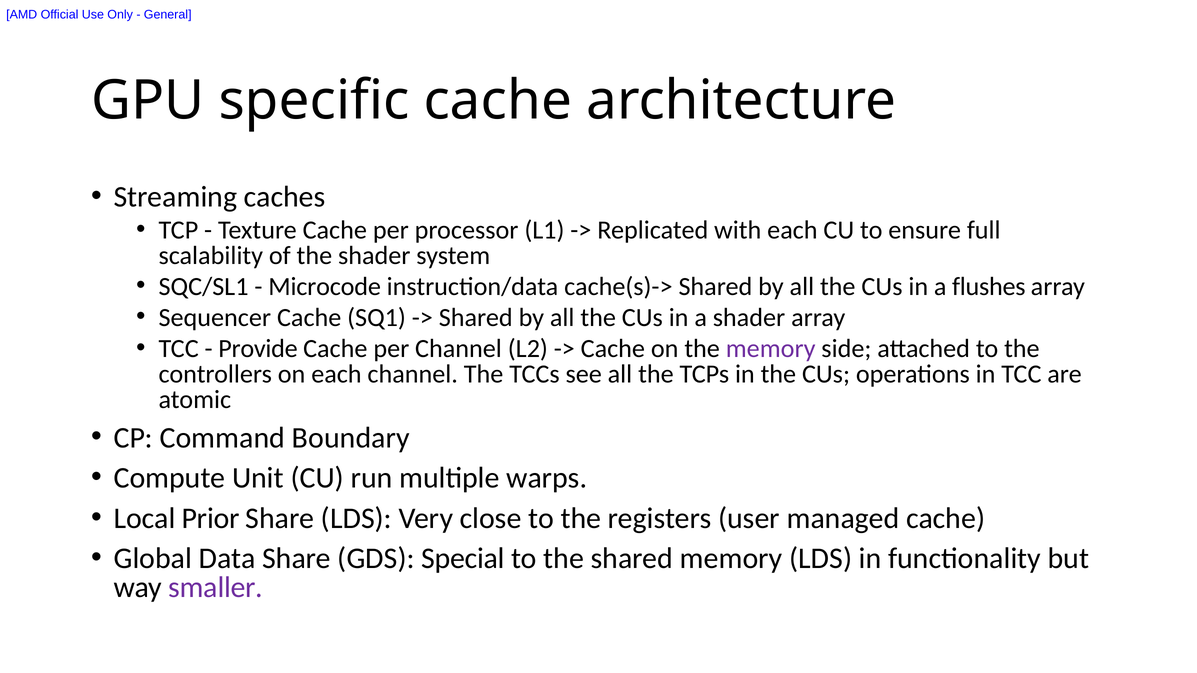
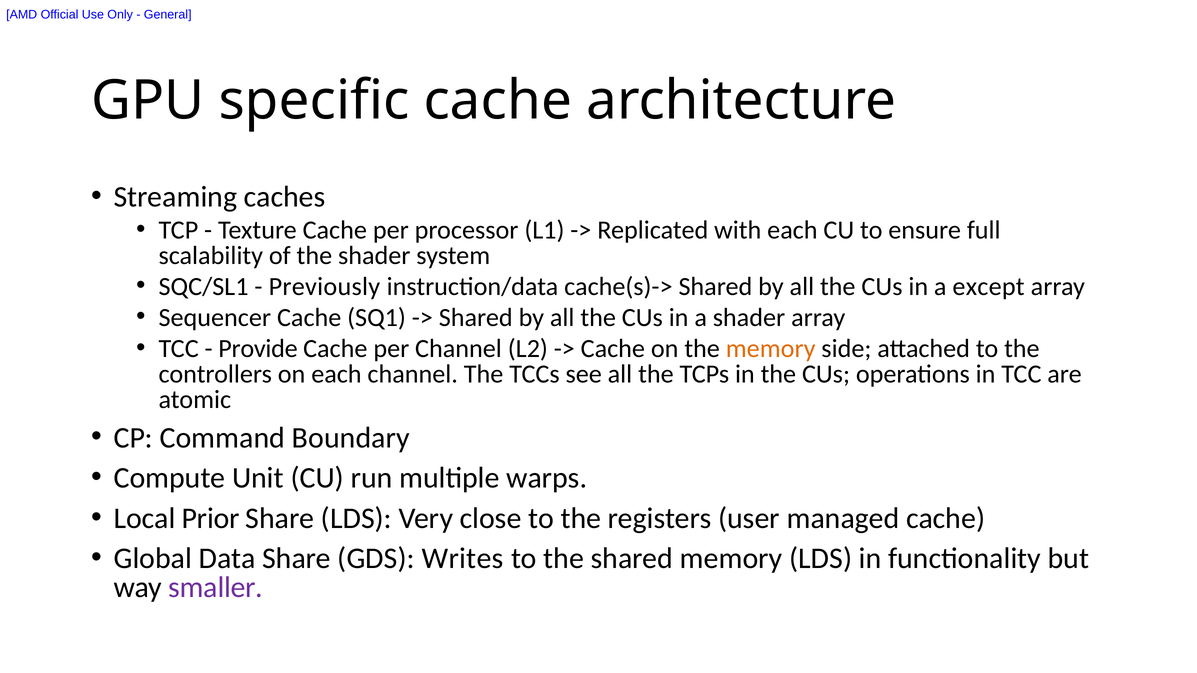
Microcode: Microcode -> Previously
flushes: flushes -> except
memory at (771, 349) colour: purple -> orange
Special: Special -> Writes
